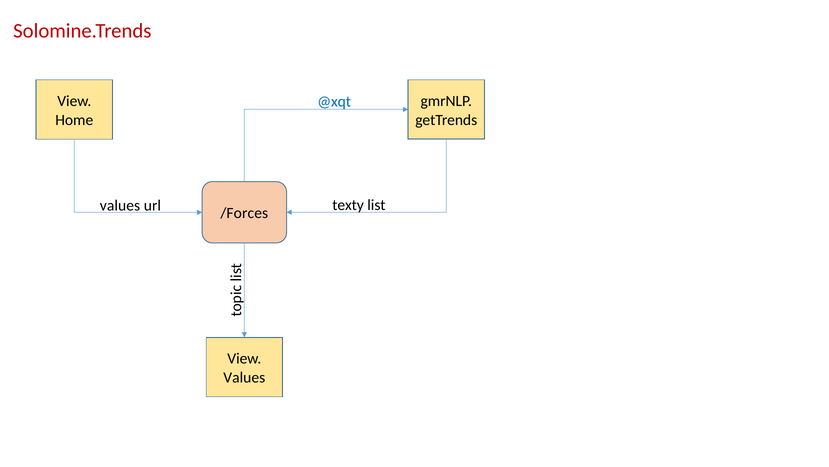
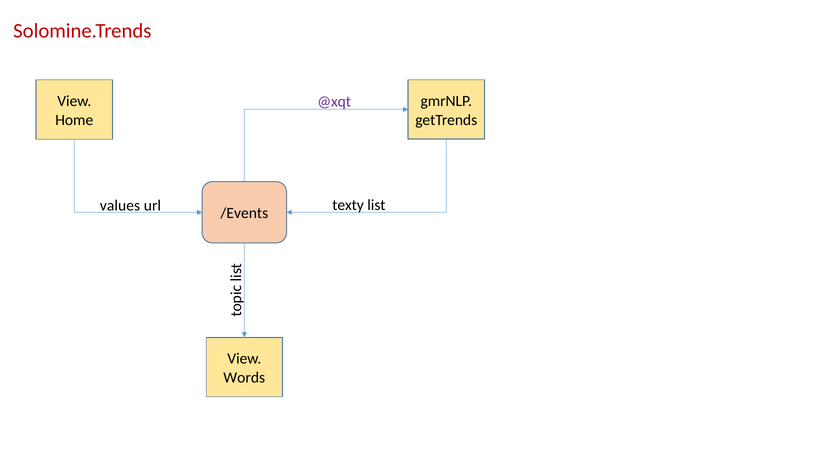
@xqt colour: blue -> purple
/Forces: /Forces -> /Events
Values at (244, 377): Values -> Words
